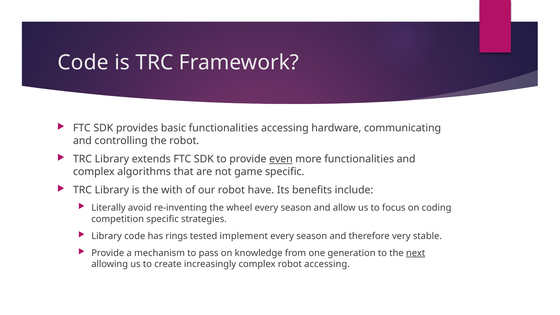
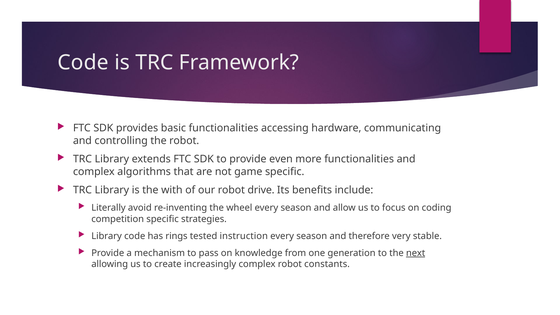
even underline: present -> none
have: have -> drive
implement: implement -> instruction
robot accessing: accessing -> constants
